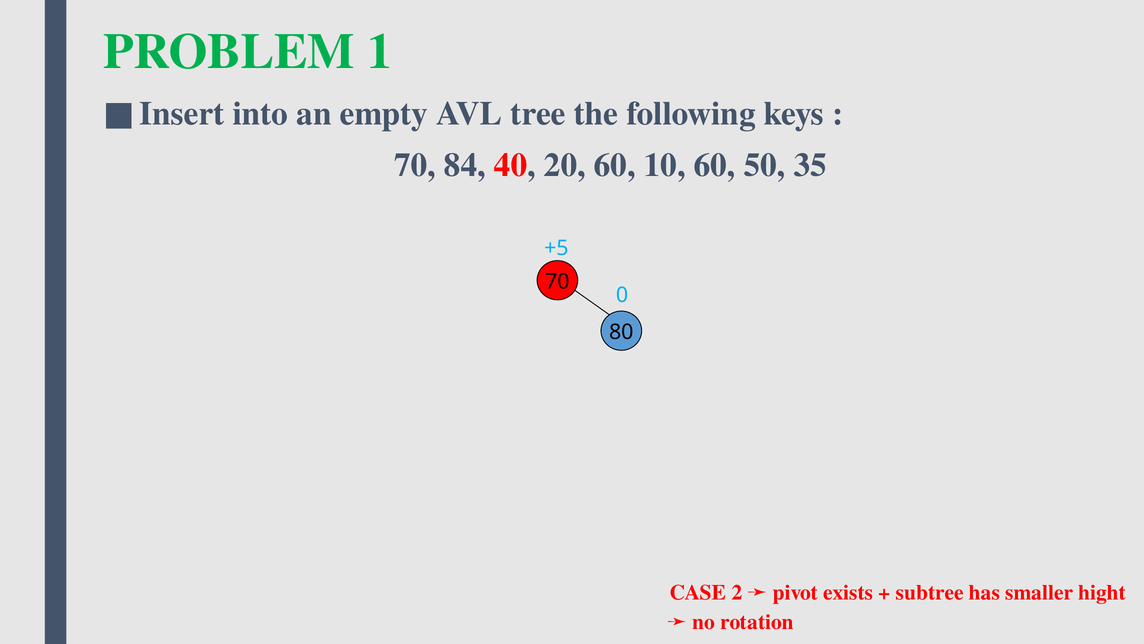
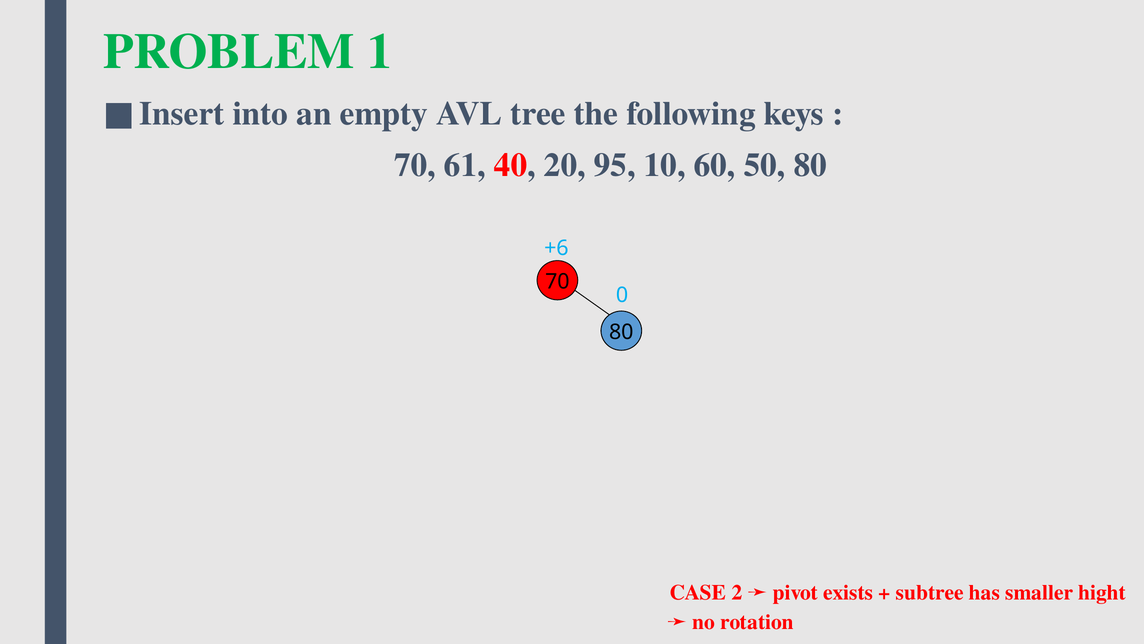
84: 84 -> 61
20 60: 60 -> 95
50 35: 35 -> 80
+5: +5 -> +6
